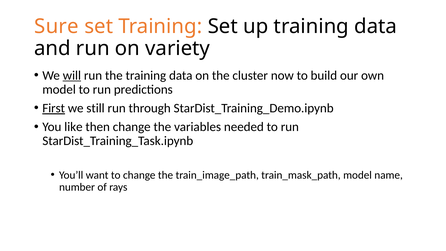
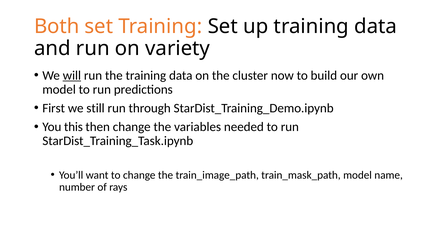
Sure: Sure -> Both
First underline: present -> none
like: like -> this
